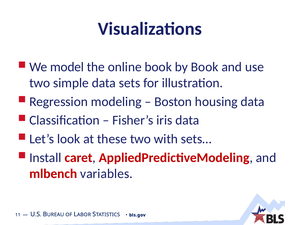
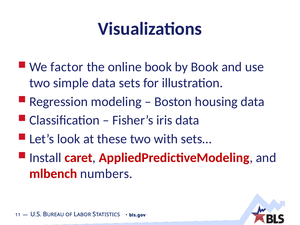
model: model -> factor
variables: variables -> numbers
